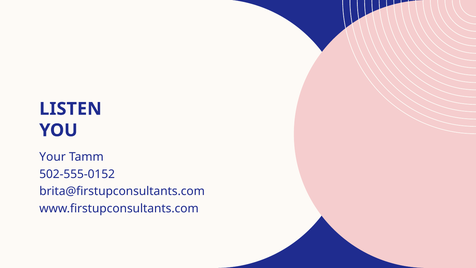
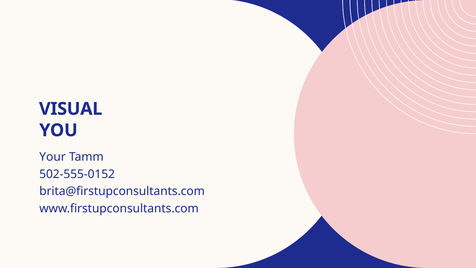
LISTEN: LISTEN -> VISUAL
